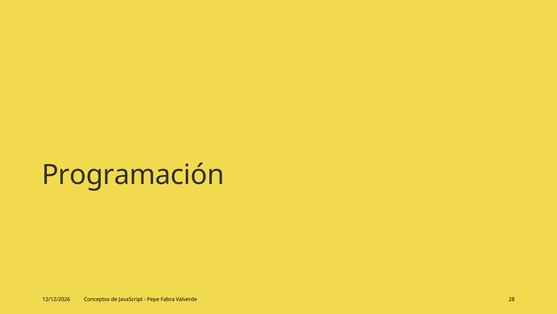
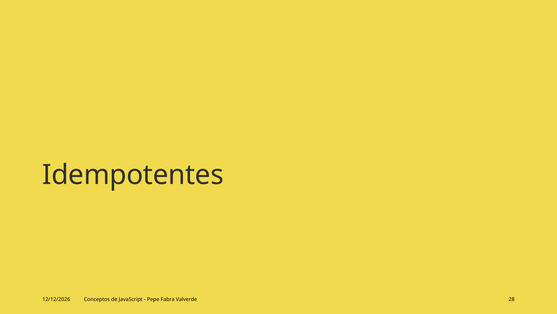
Programación: Programación -> Idempotentes
